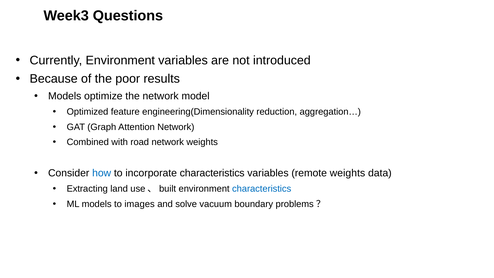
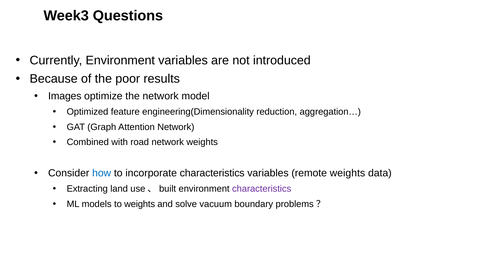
Models at (65, 96): Models -> Images
characteristics at (262, 189) colour: blue -> purple
to images: images -> weights
